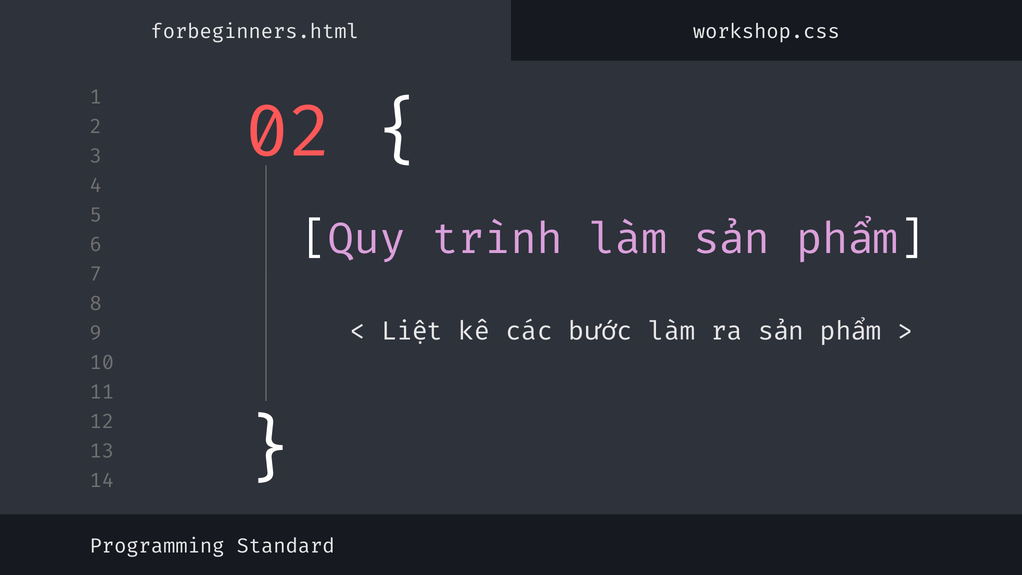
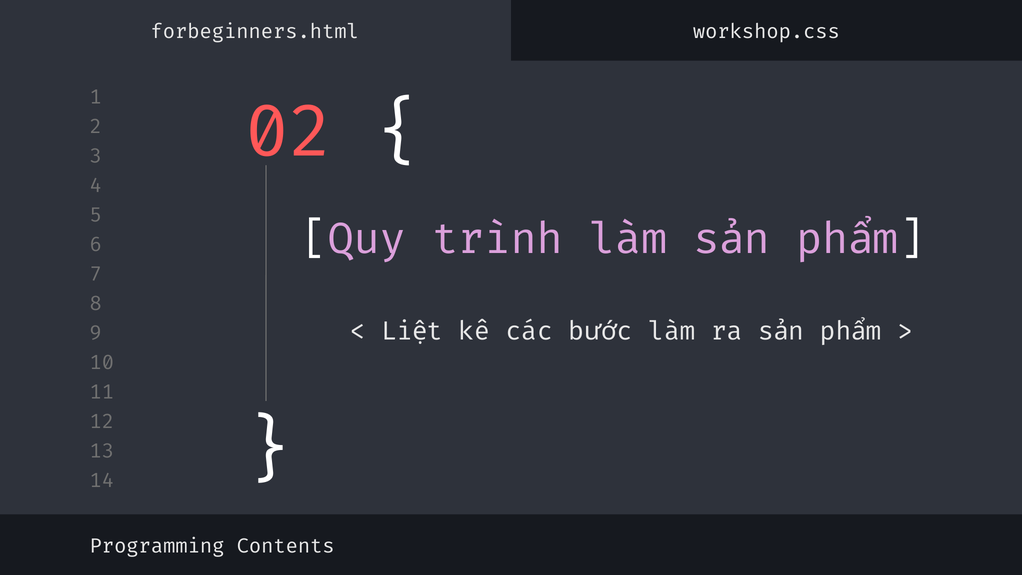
Standard: Standard -> Contents
